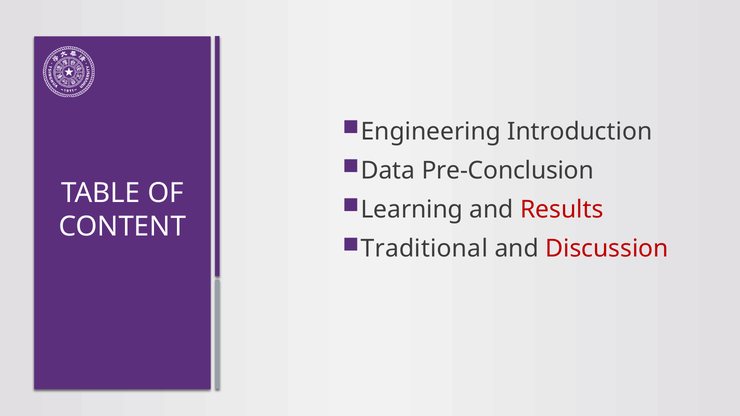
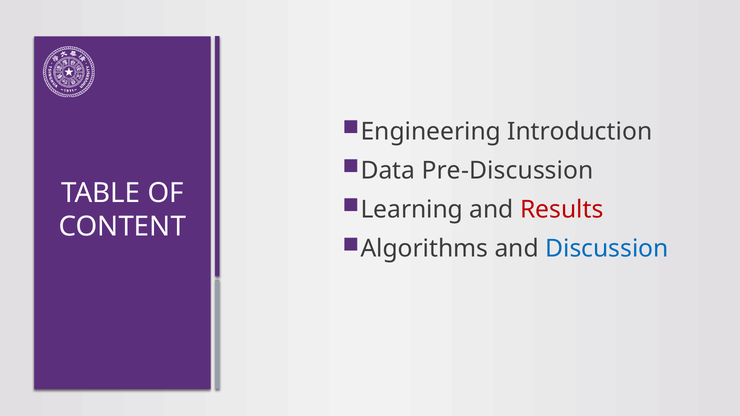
Pre-Conclusion: Pre-Conclusion -> Pre-Discussion
Traditional: Traditional -> Algorithms
Discussion colour: red -> blue
